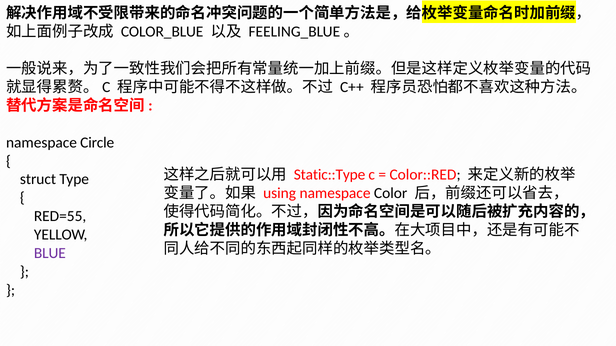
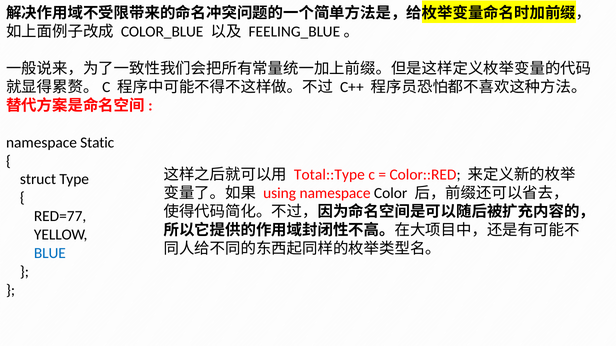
Circle: Circle -> Static
Static::Type: Static::Type -> Total::Type
RED=55: RED=55 -> RED=77
BLUE colour: purple -> blue
